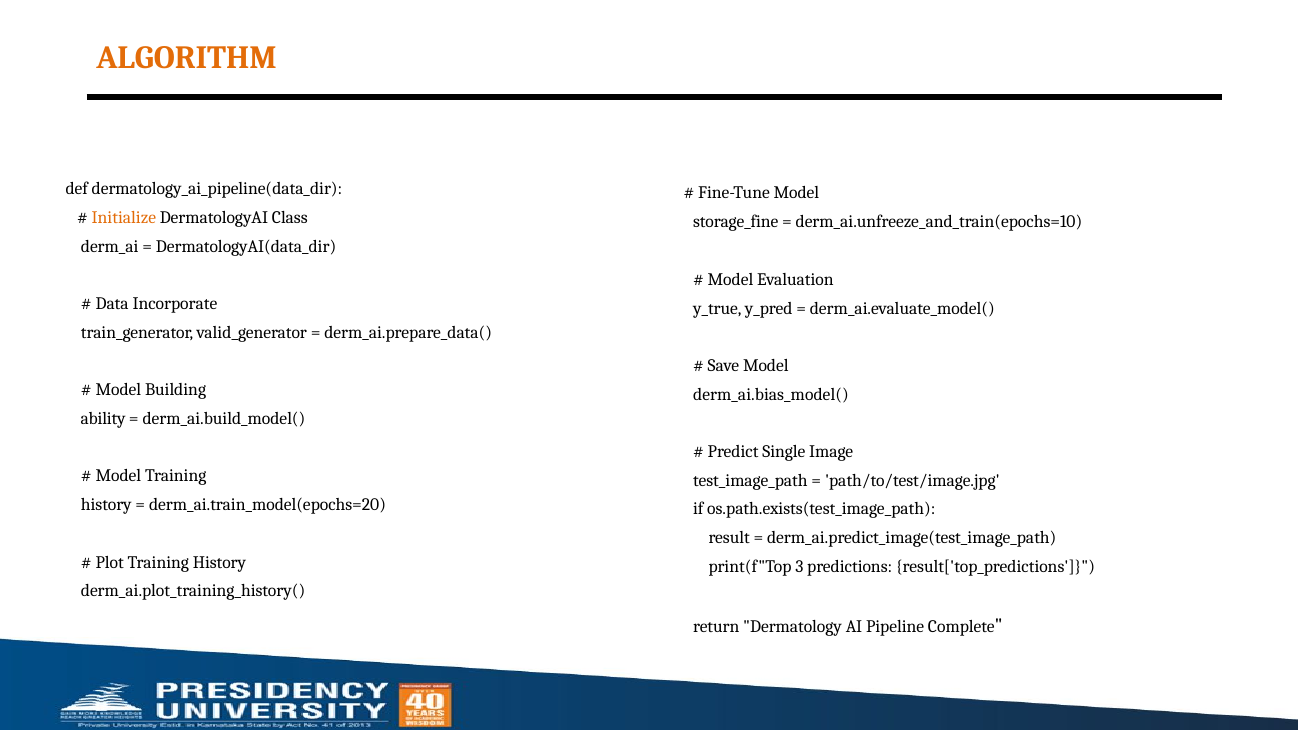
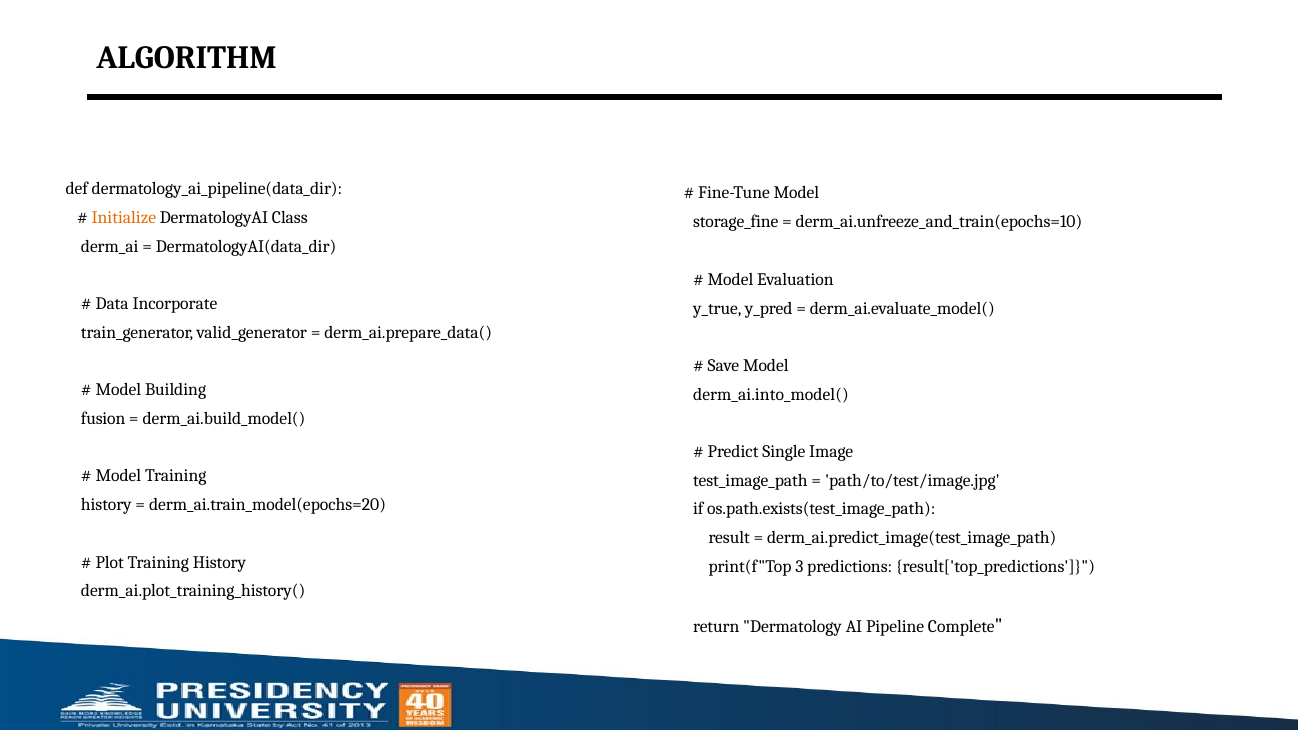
ALGORITHM colour: orange -> black
derm_ai.bias_model(: derm_ai.bias_model( -> derm_ai.into_model(
ability: ability -> fusion
